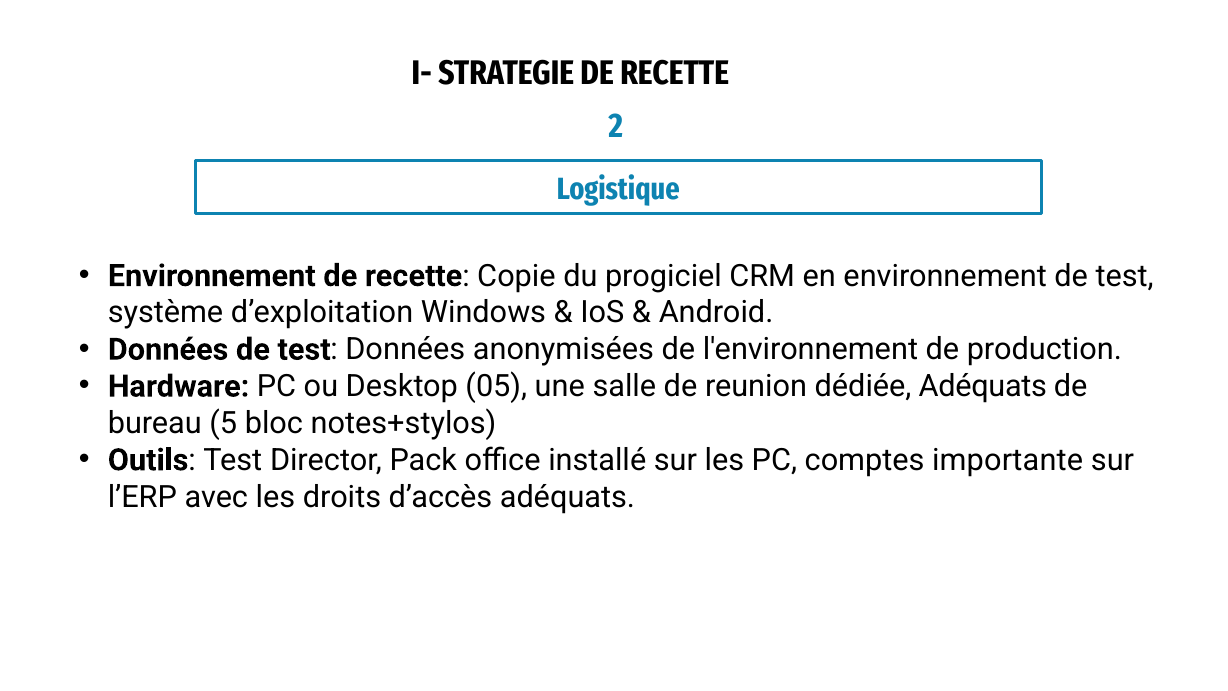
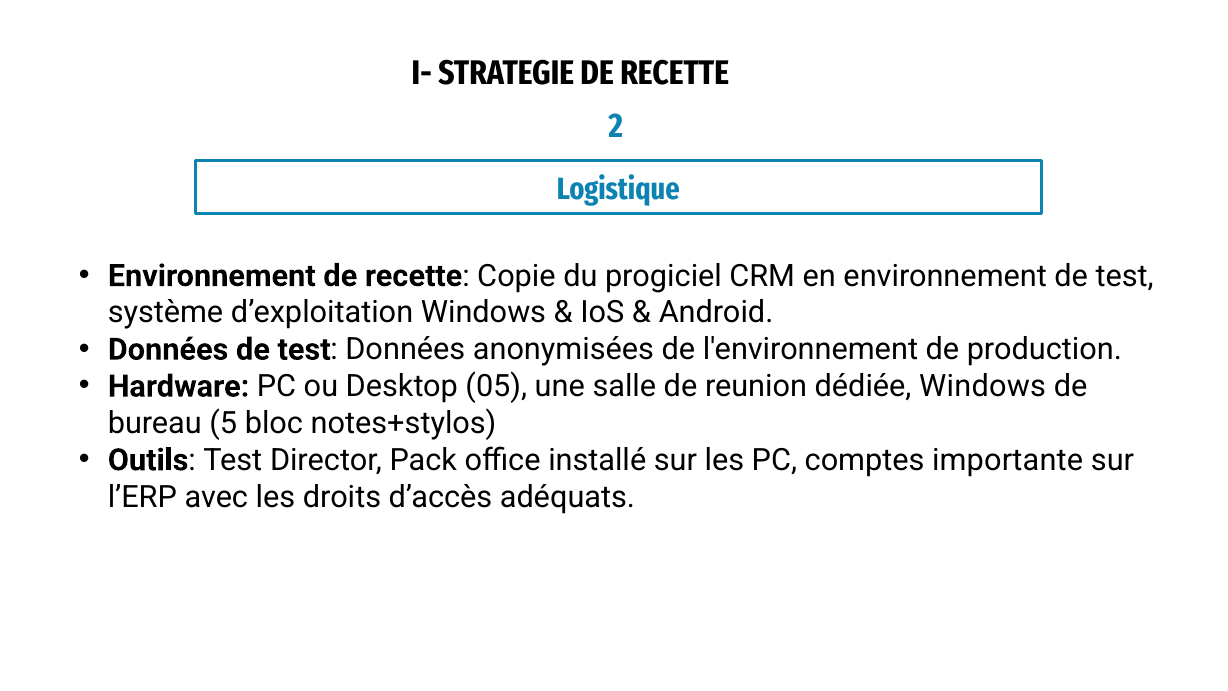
dédiée Adéquats: Adéquats -> Windows
